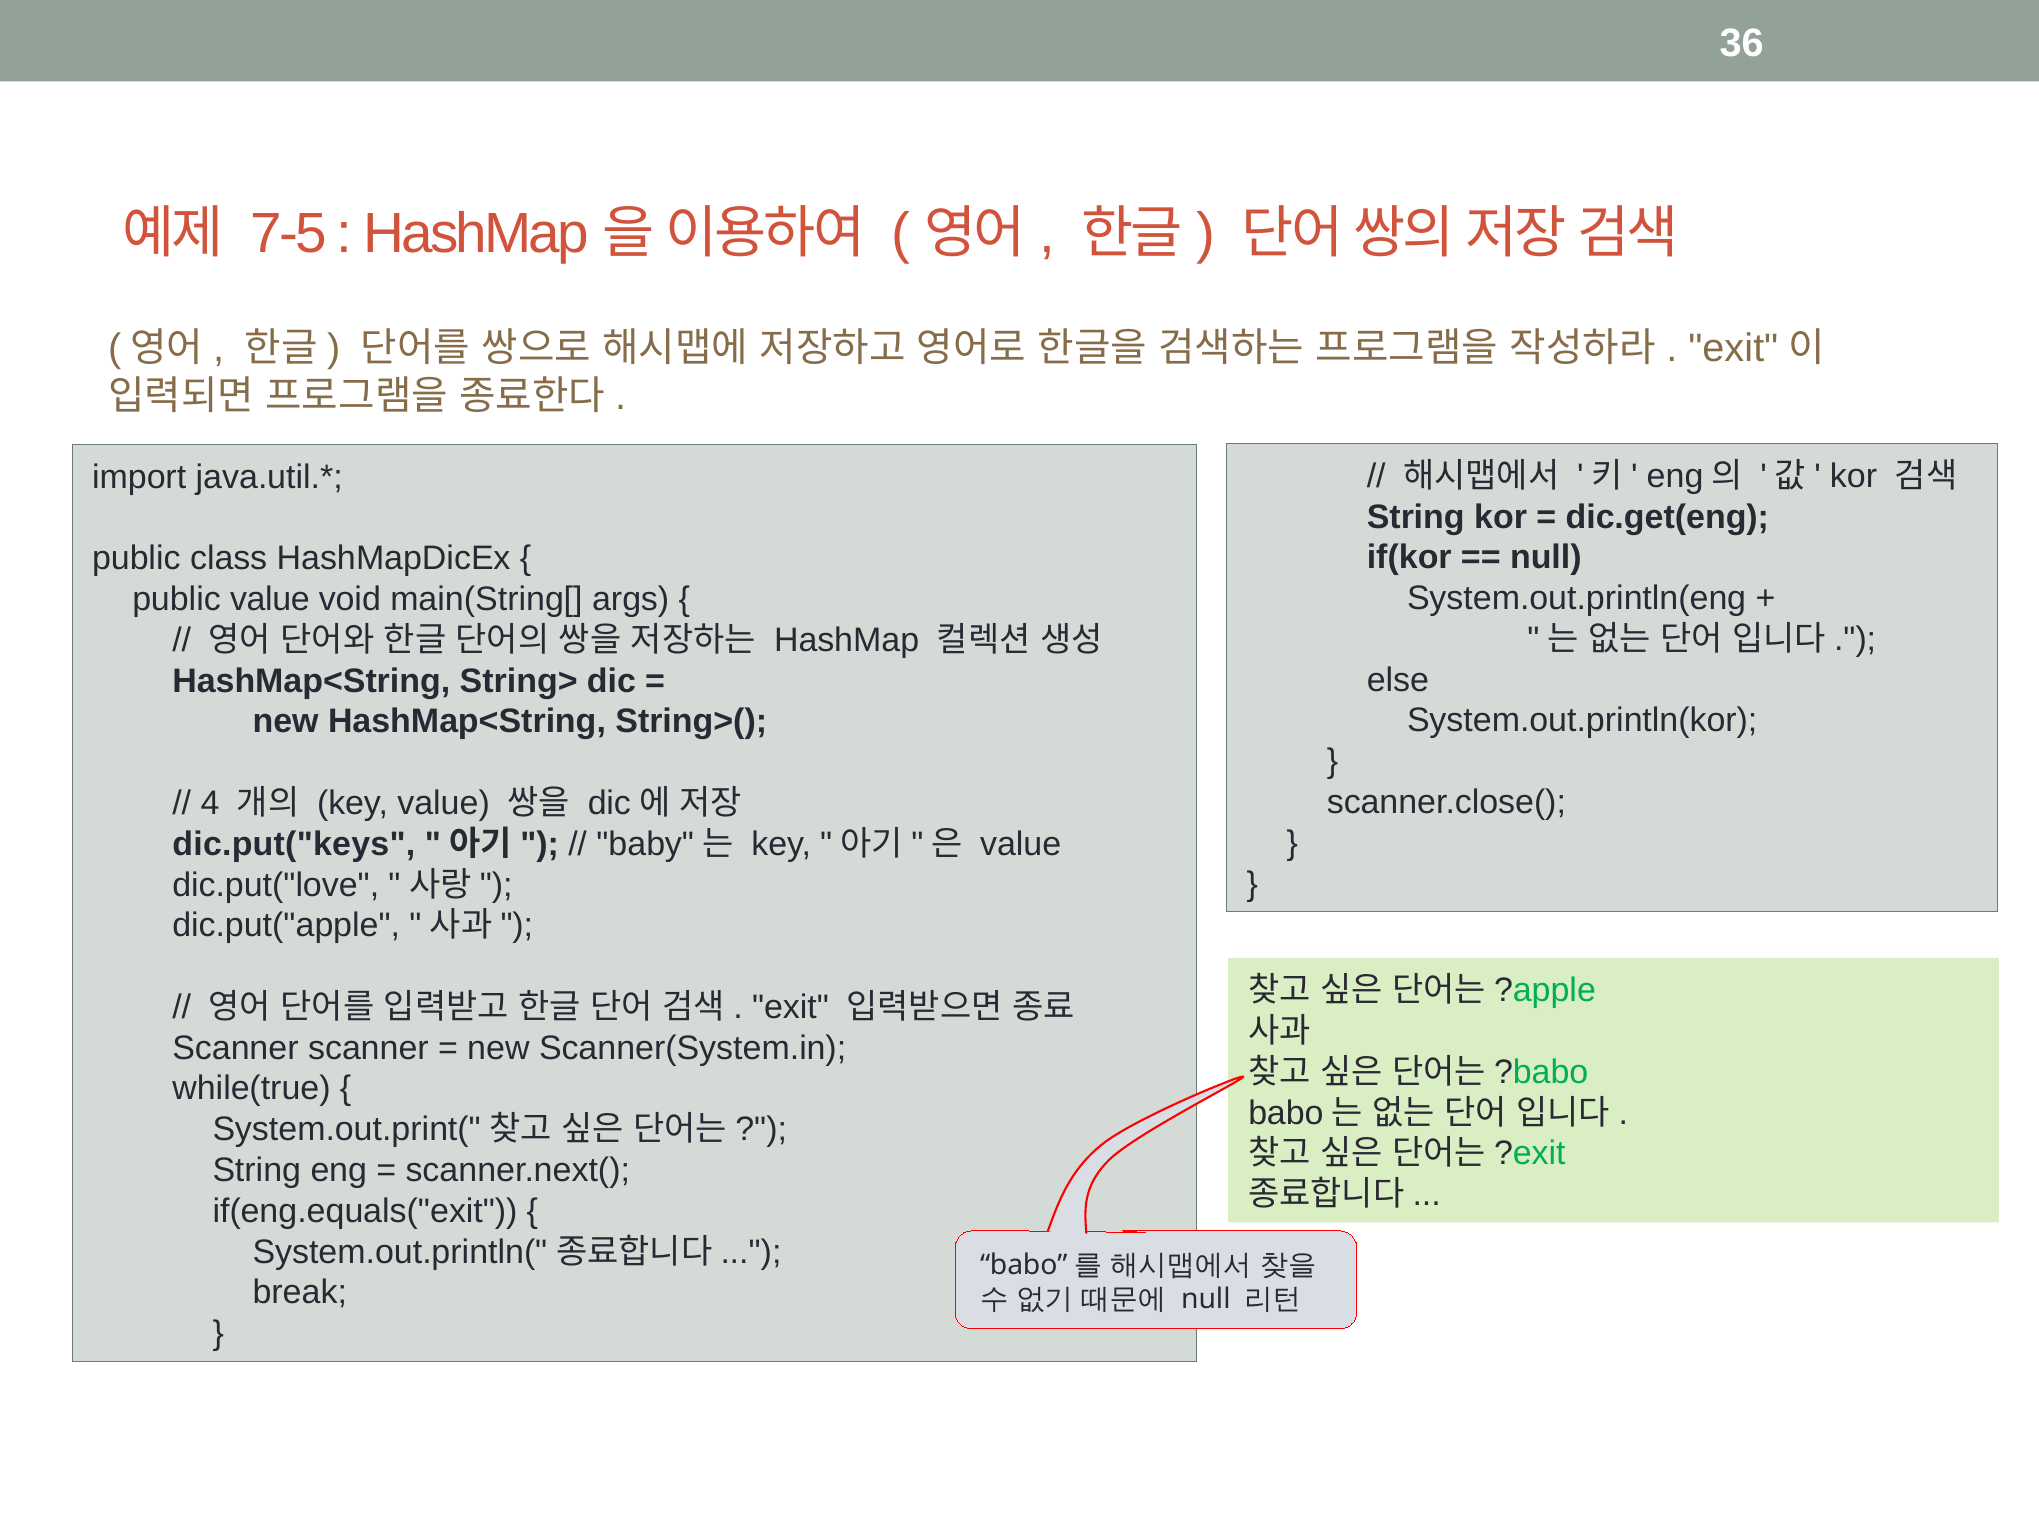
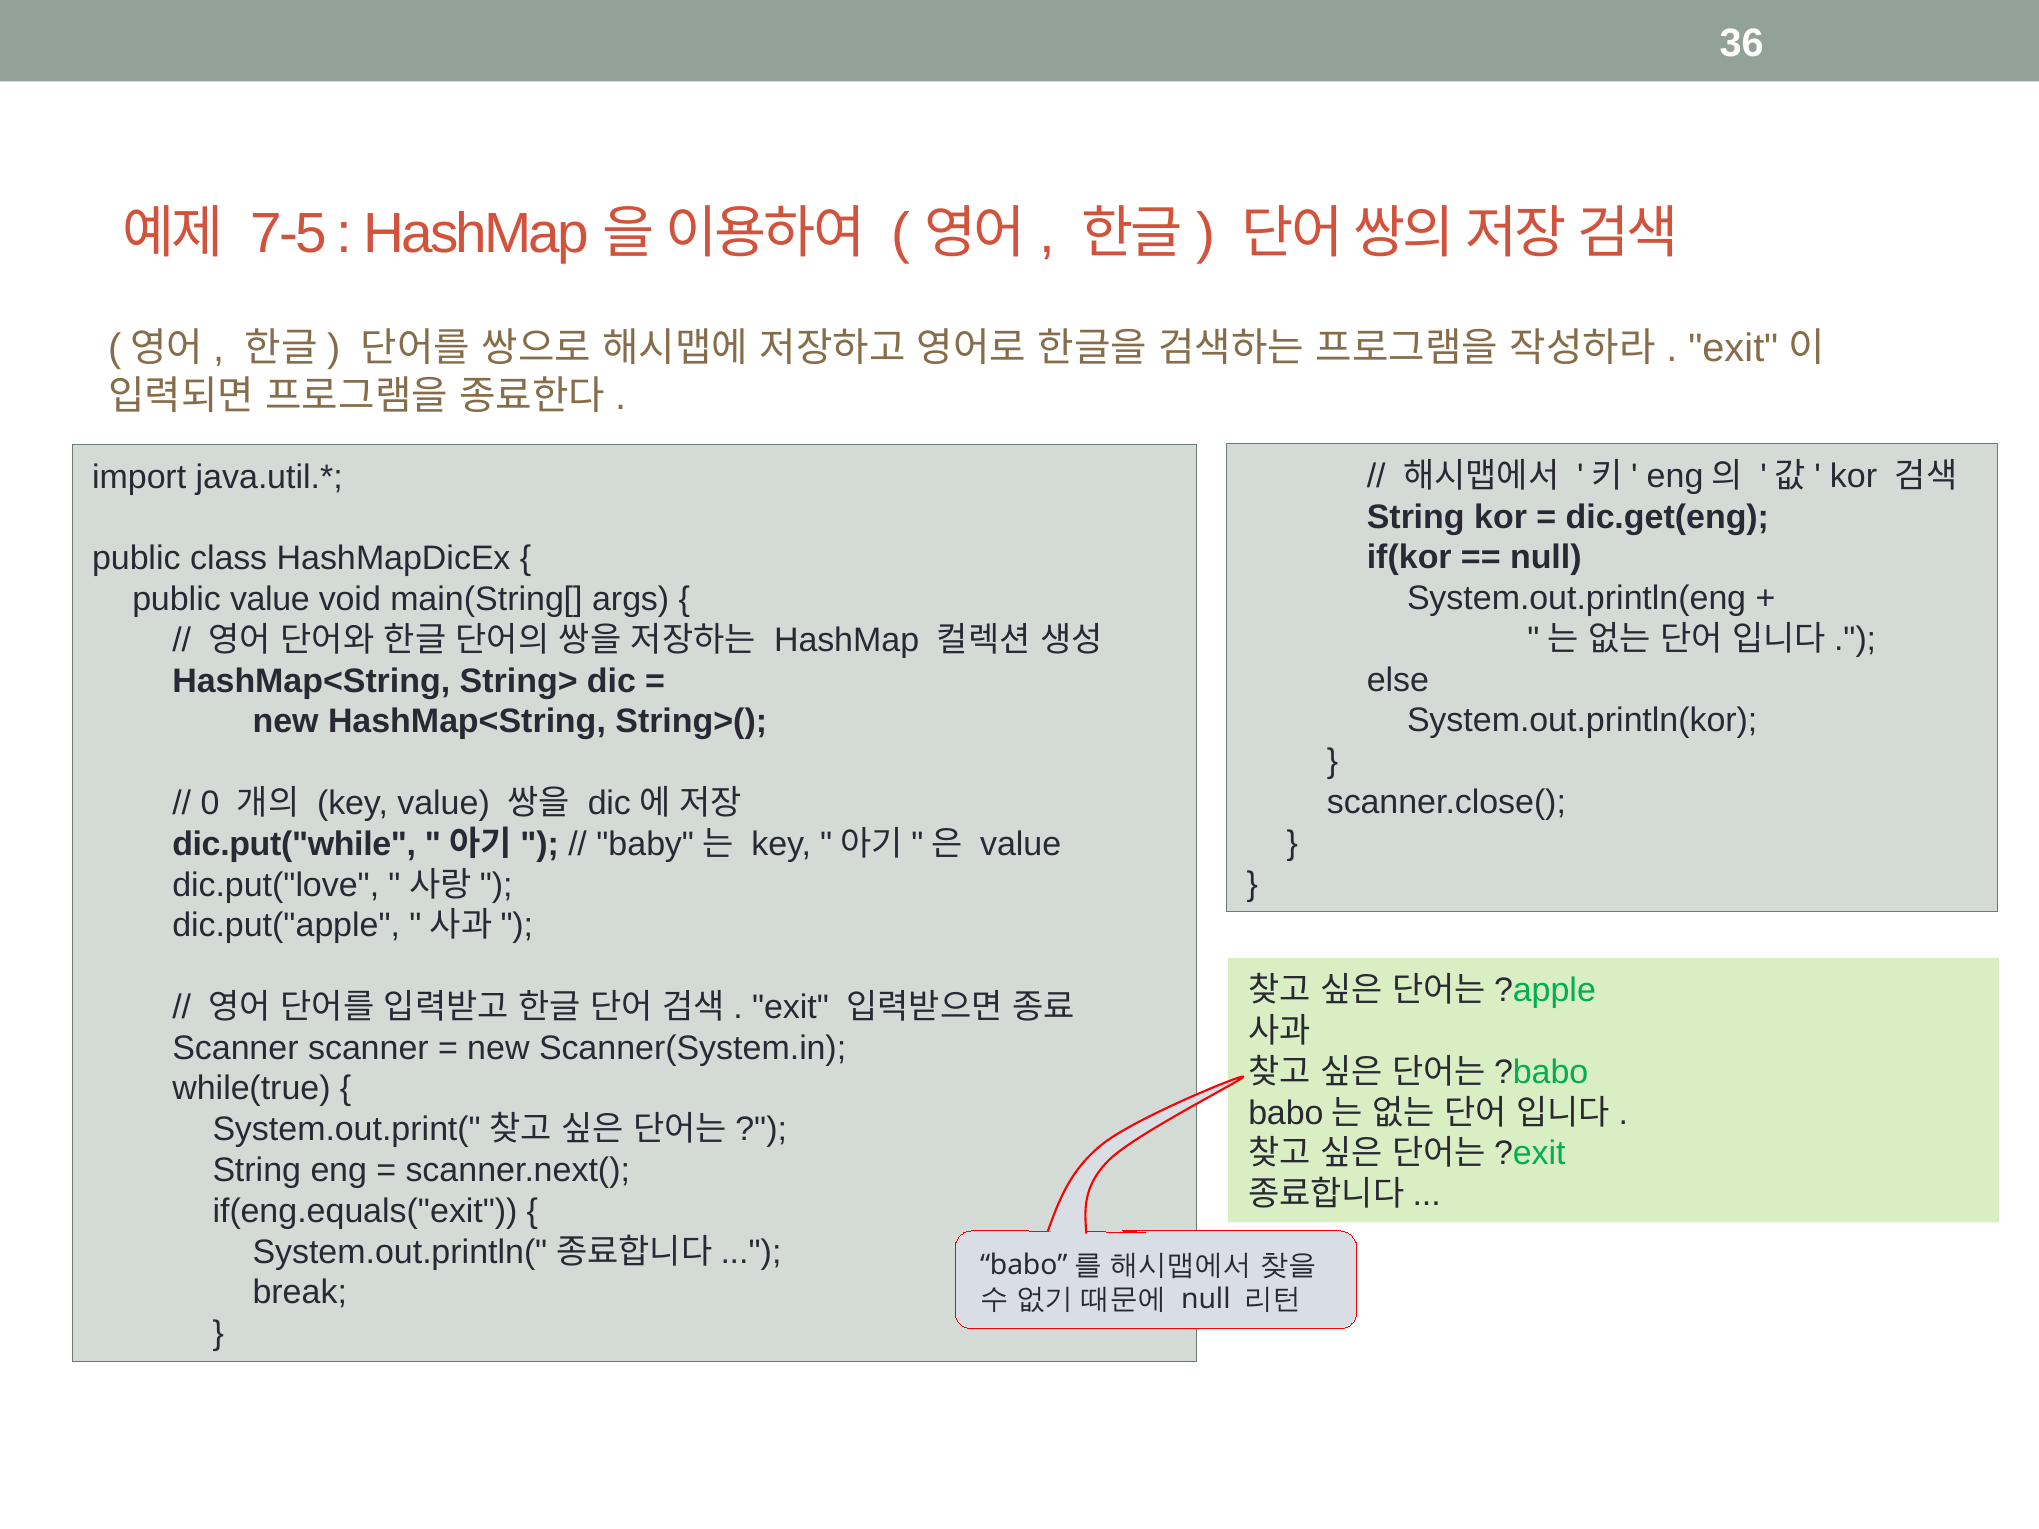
4: 4 -> 0
dic.put("keys: dic.put("keys -> dic.put("while
